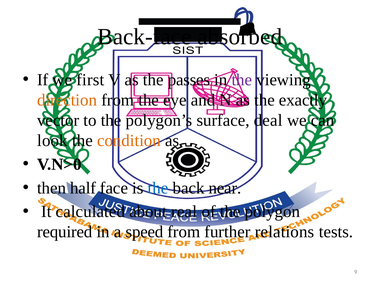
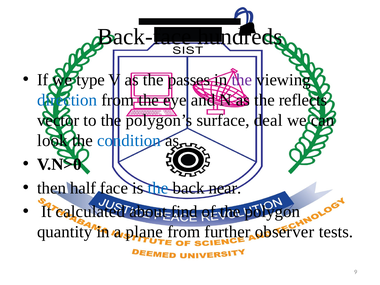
absorbed: absorbed -> hundreds
first: first -> type
direction colour: orange -> blue
exactly: exactly -> reflects
condition colour: orange -> blue
real: real -> find
required: required -> quantity
speed: speed -> plane
relations: relations -> observer
